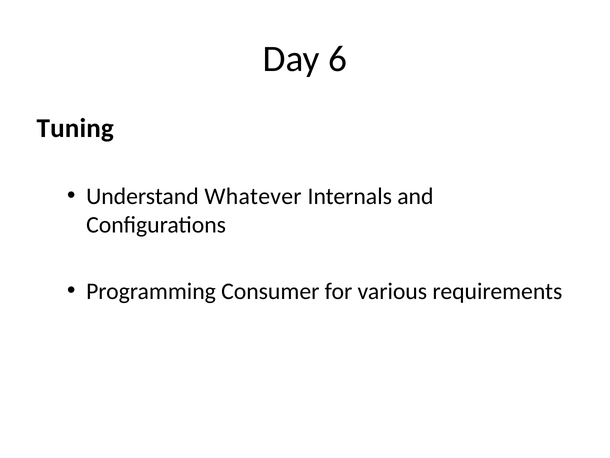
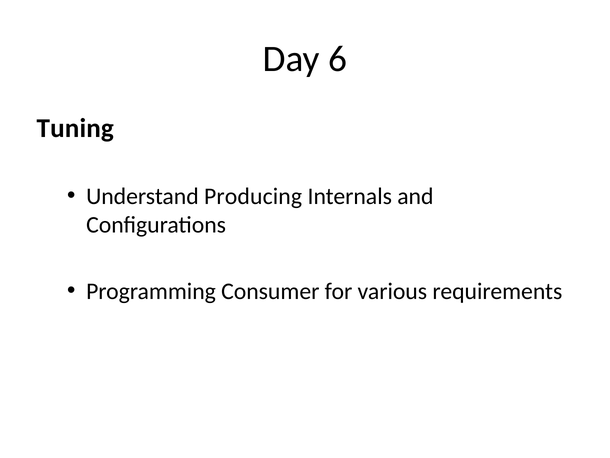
Whatever: Whatever -> Producing
